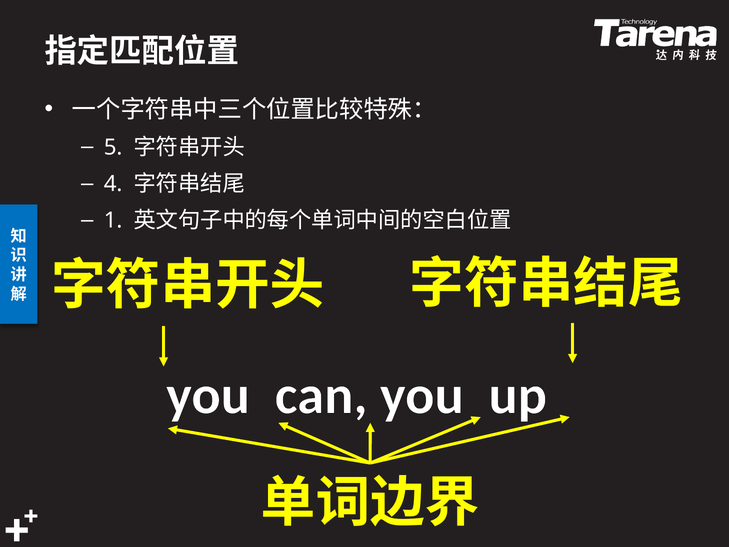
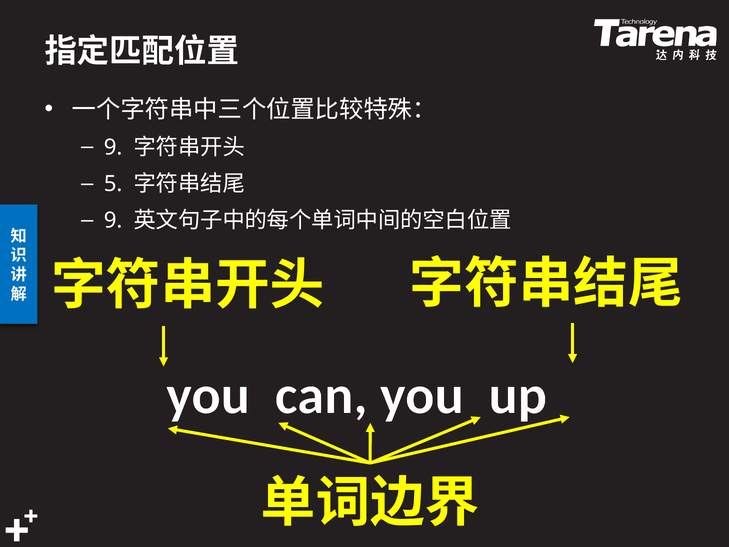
5 at (113, 147): 5 -> 9
4: 4 -> 5
1 at (113, 220): 1 -> 9
